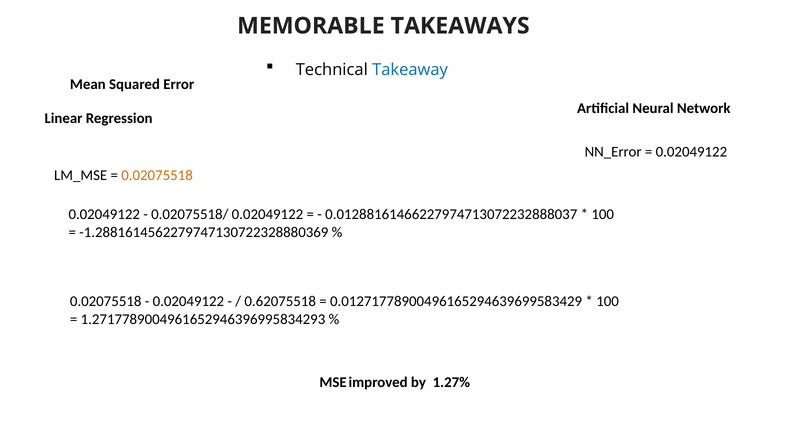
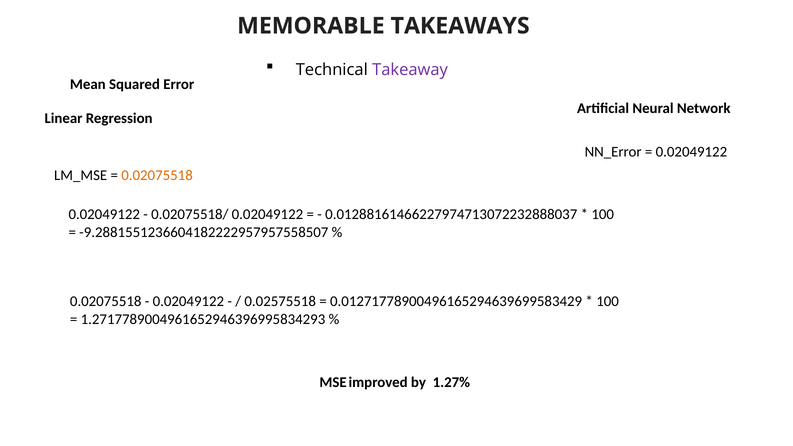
Takeaway colour: blue -> purple
-1.2881614562279747130722328880369: -1.2881614562279747130722328880369 -> -9.2881551236604182222957957558507
0.62075518: 0.62075518 -> 0.02575518
